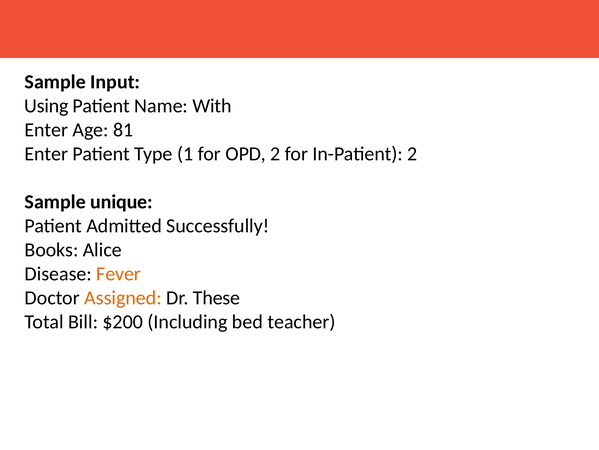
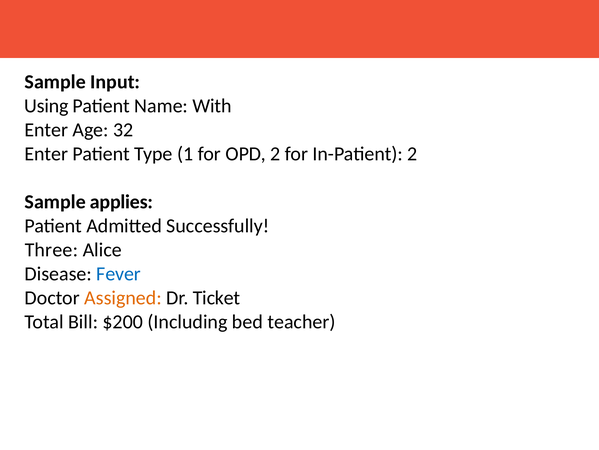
81: 81 -> 32
unique: unique -> applies
Books: Books -> Three
Fever colour: orange -> blue
These: These -> Ticket
